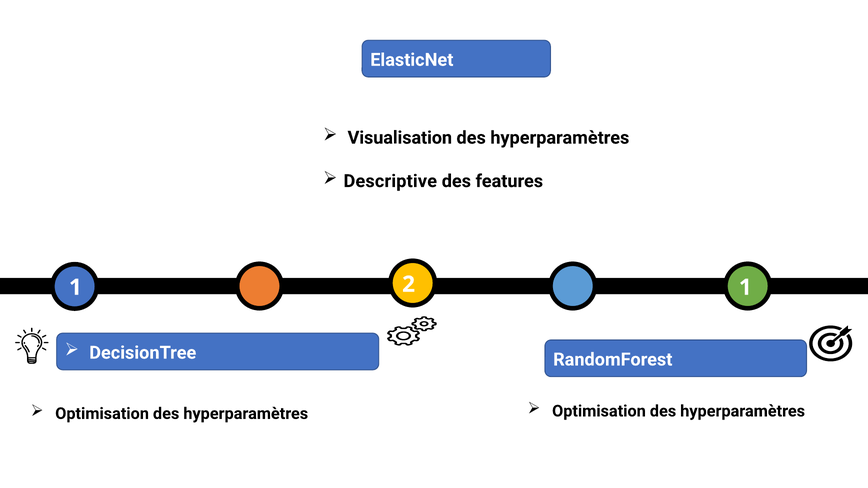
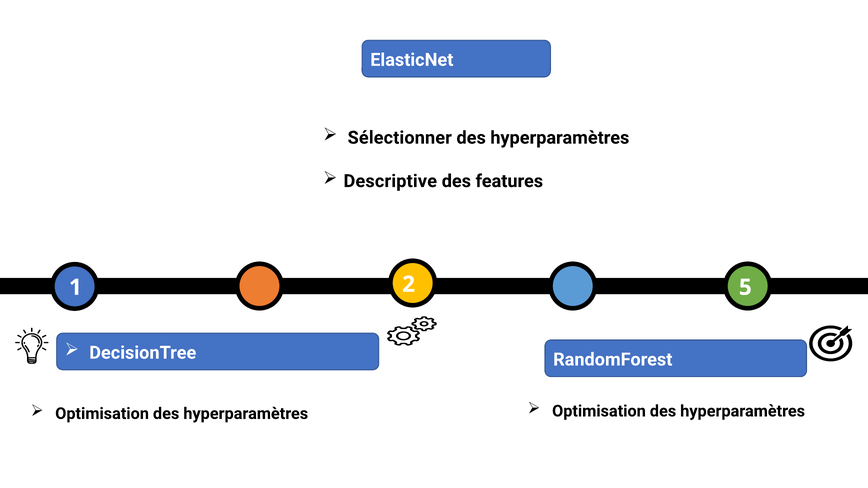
Visualisation: Visualisation -> Sélectionner
2 1: 1 -> 5
